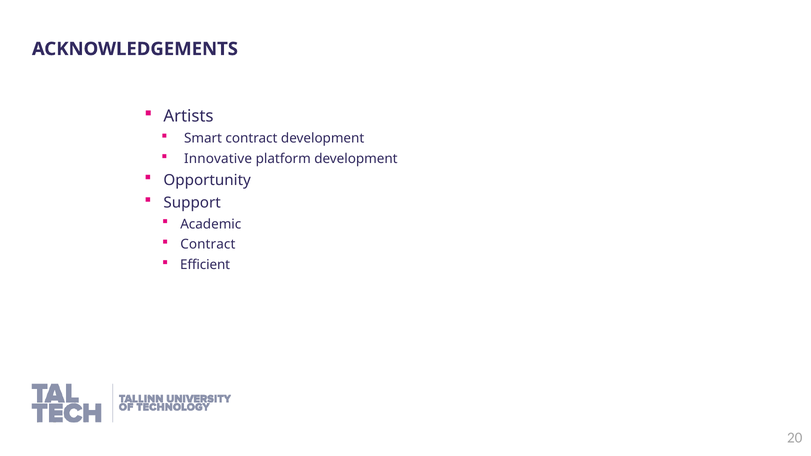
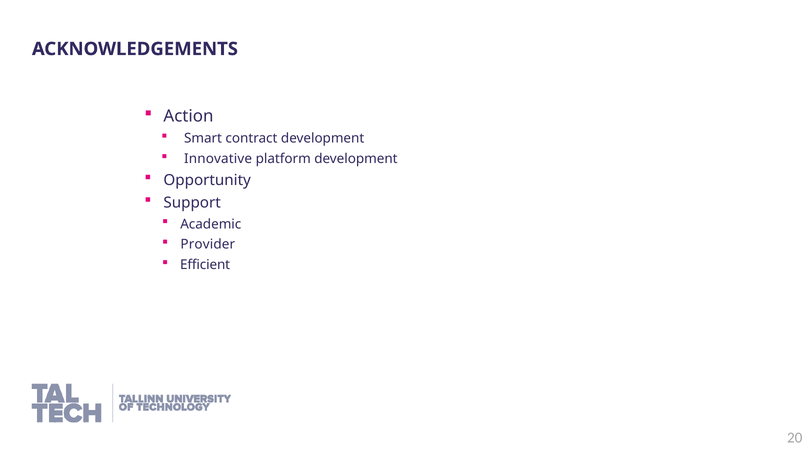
Artists: Artists -> Action
Contract at (208, 245): Contract -> Provider
